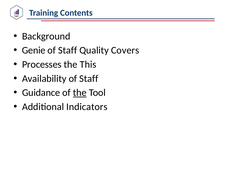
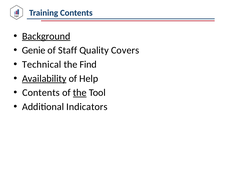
Background underline: none -> present
Processes: Processes -> Technical
This: This -> Find
Availability underline: none -> present
Staff at (89, 78): Staff -> Help
Guidance at (41, 92): Guidance -> Contents
